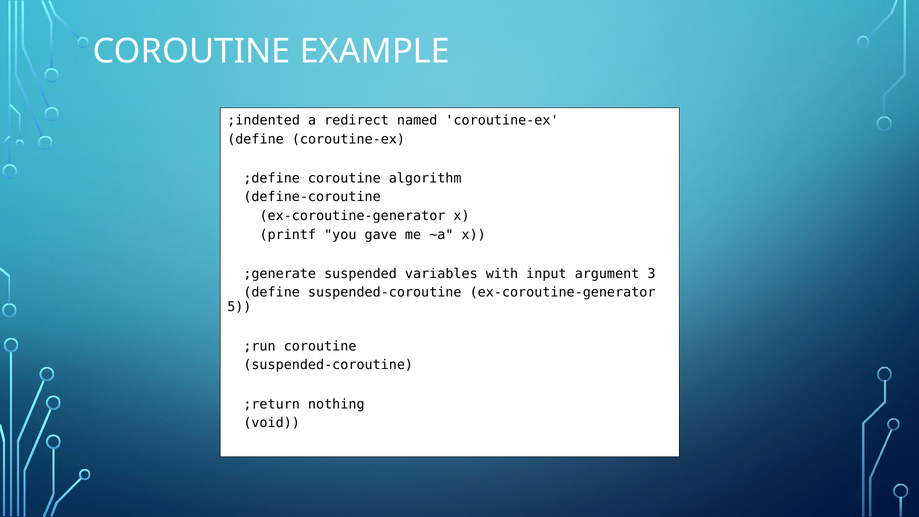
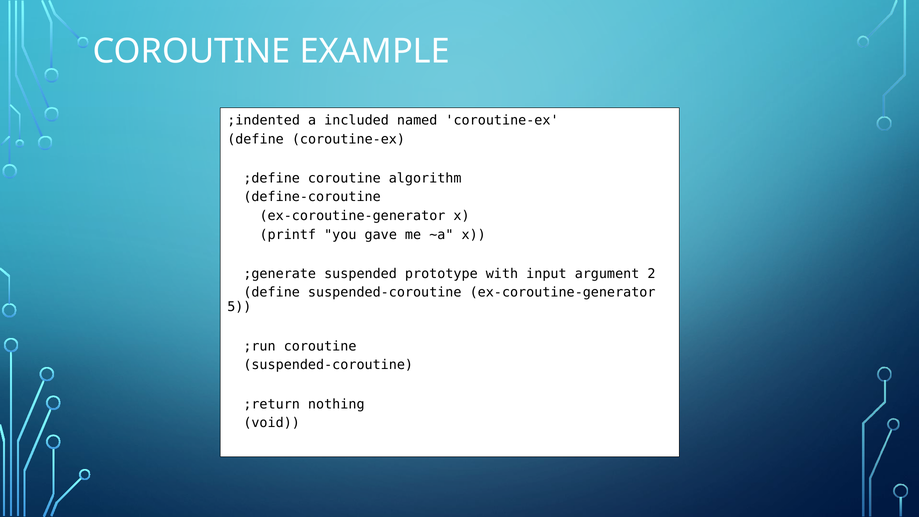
redirect: redirect -> included
variables: variables -> prototype
3: 3 -> 2
